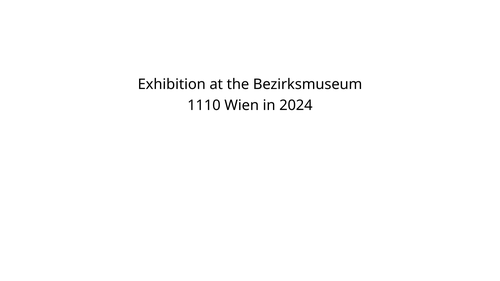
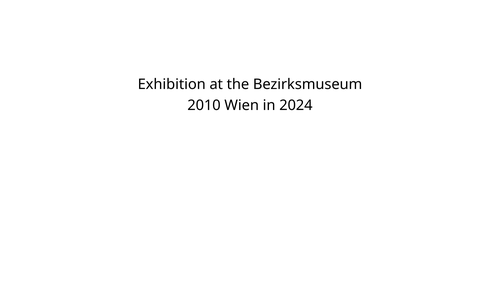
1110: 1110 -> 2010
